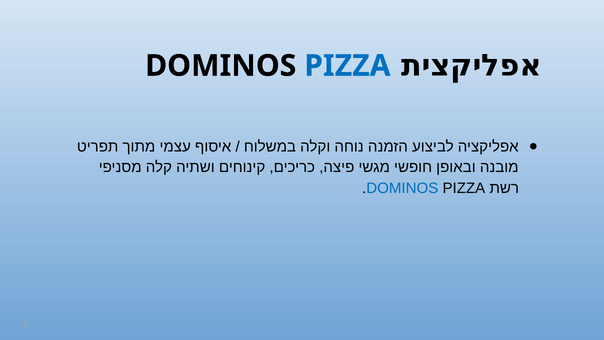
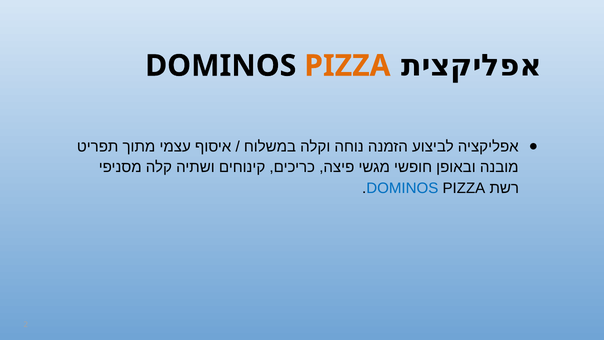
PIZZA at (347, 66) colour: blue -> orange
